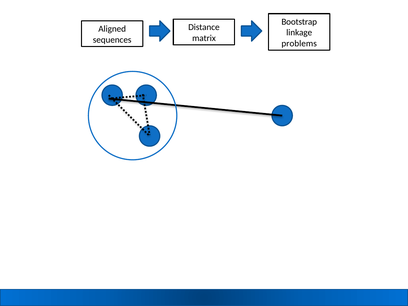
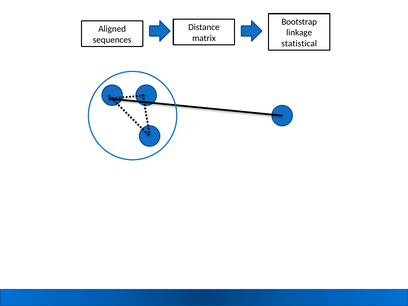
problems: problems -> statistical
